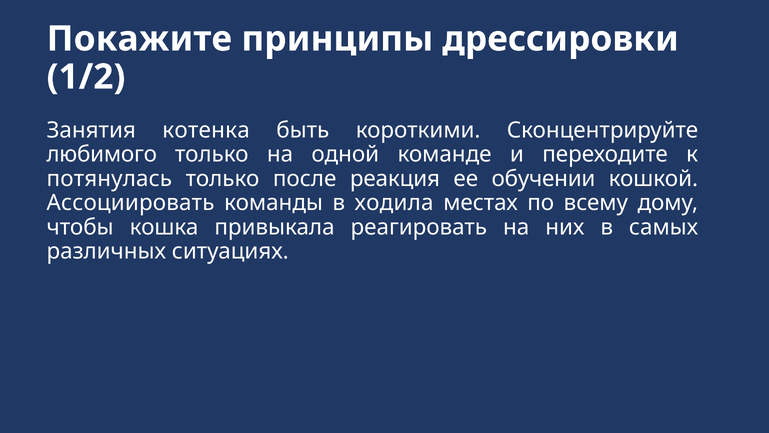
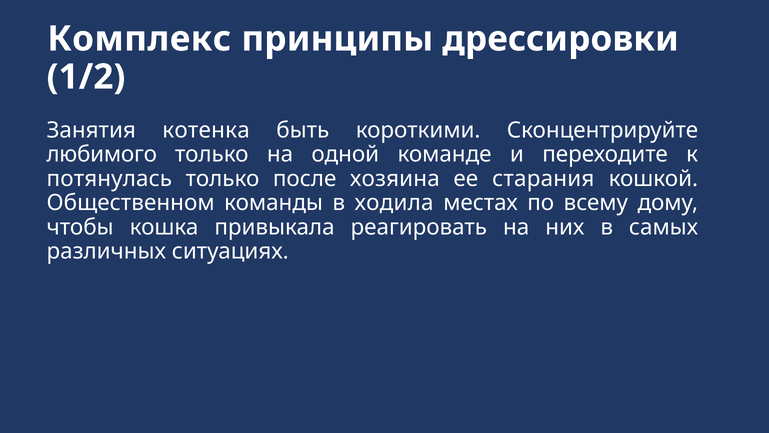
Покажите: Покажите -> Комплекс
реакция: реакция -> хозяина
обучении: обучении -> старания
Ассоциировать: Ассоциировать -> Общественном
